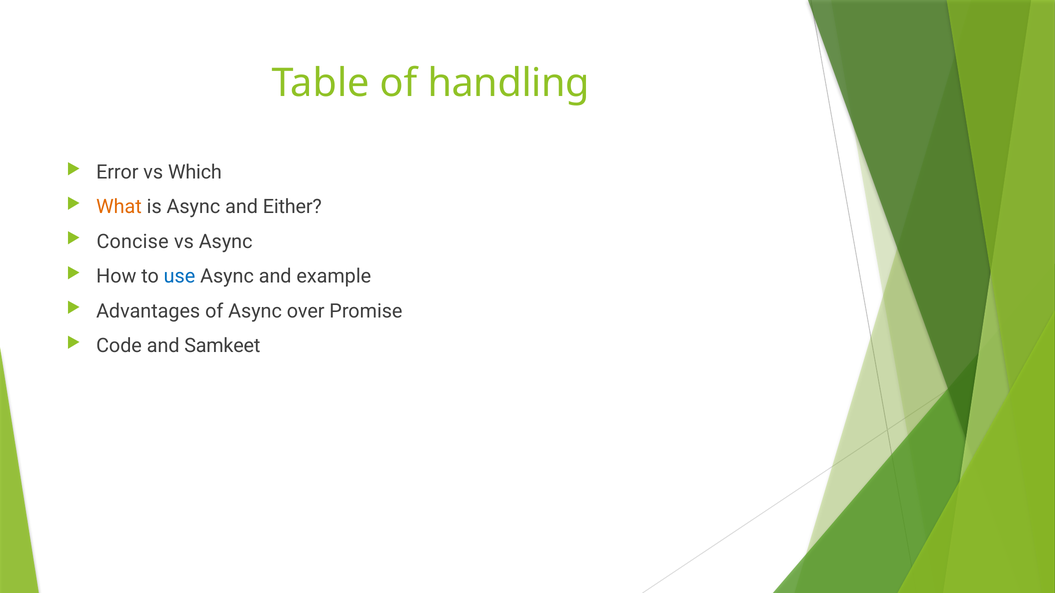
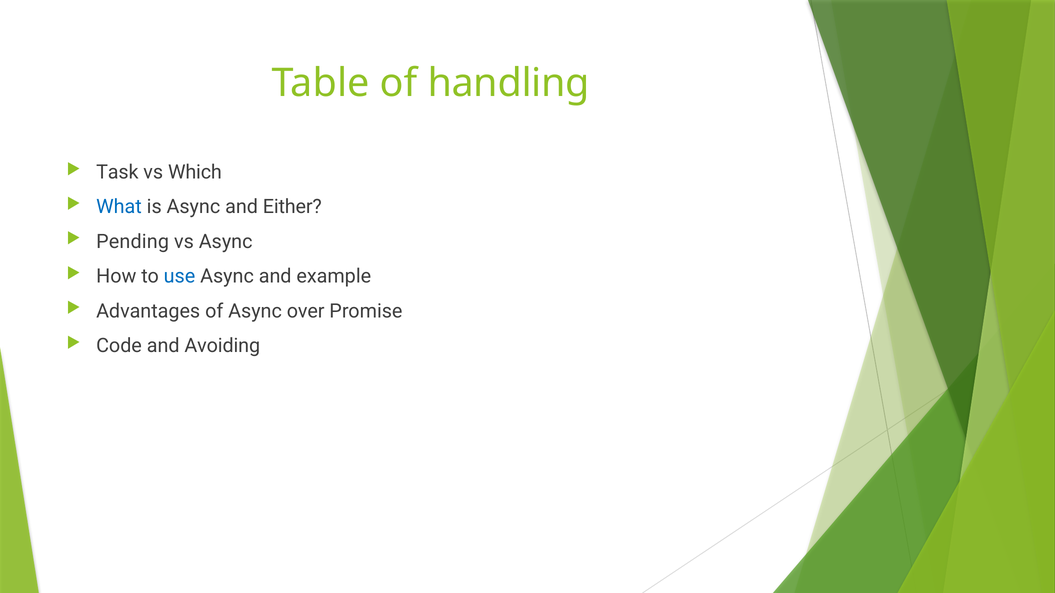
Error: Error -> Task
What colour: orange -> blue
Concise: Concise -> Pending
Samkeet: Samkeet -> Avoiding
